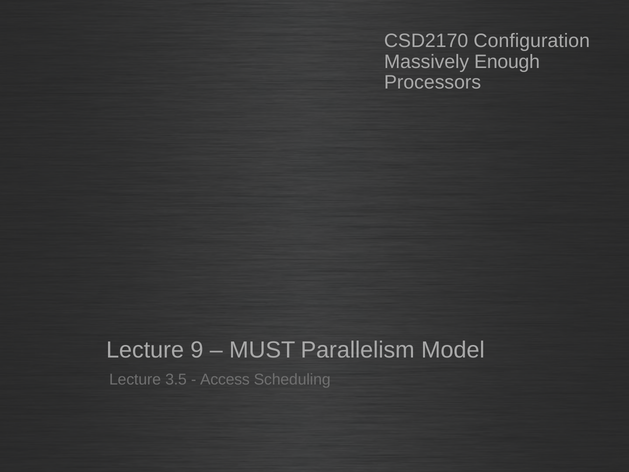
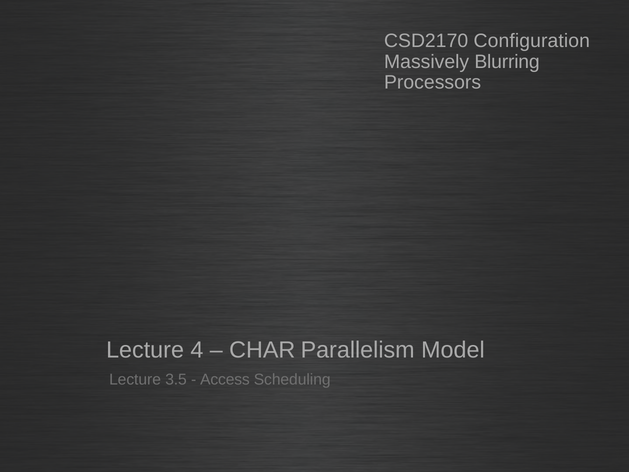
Enough: Enough -> Blurring
9: 9 -> 4
MUST: MUST -> CHAR
